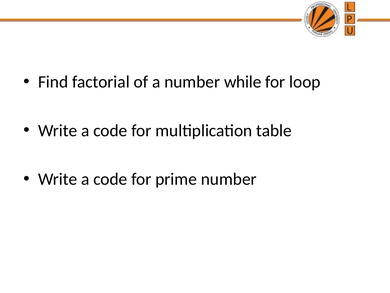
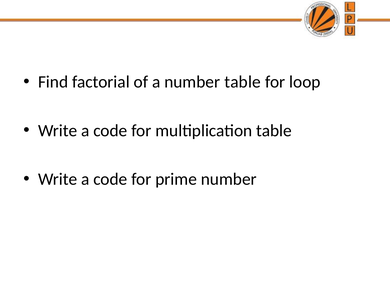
number while: while -> table
